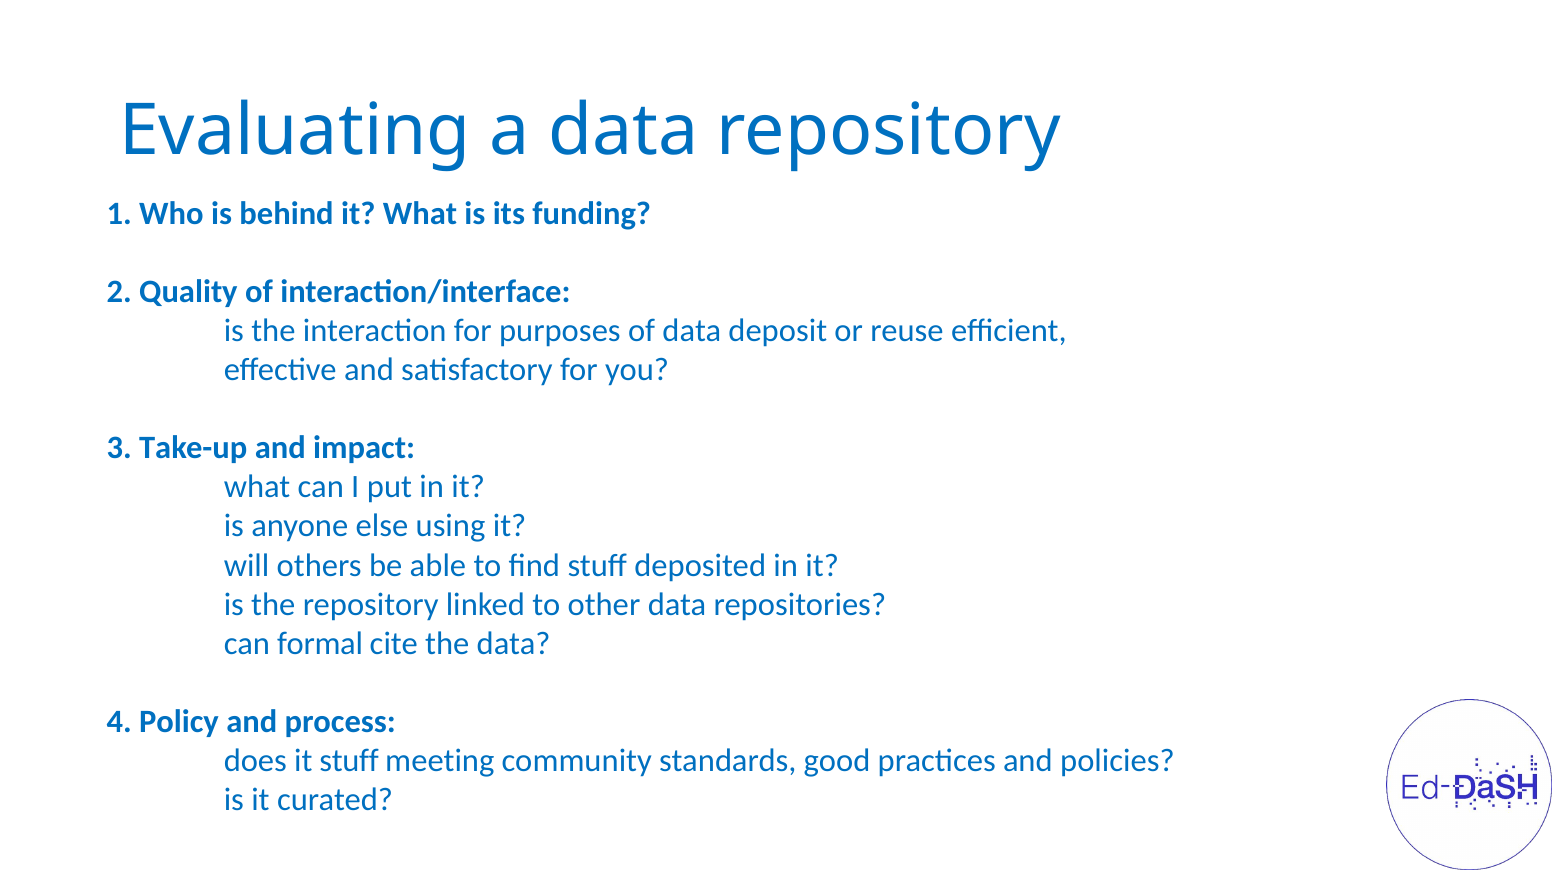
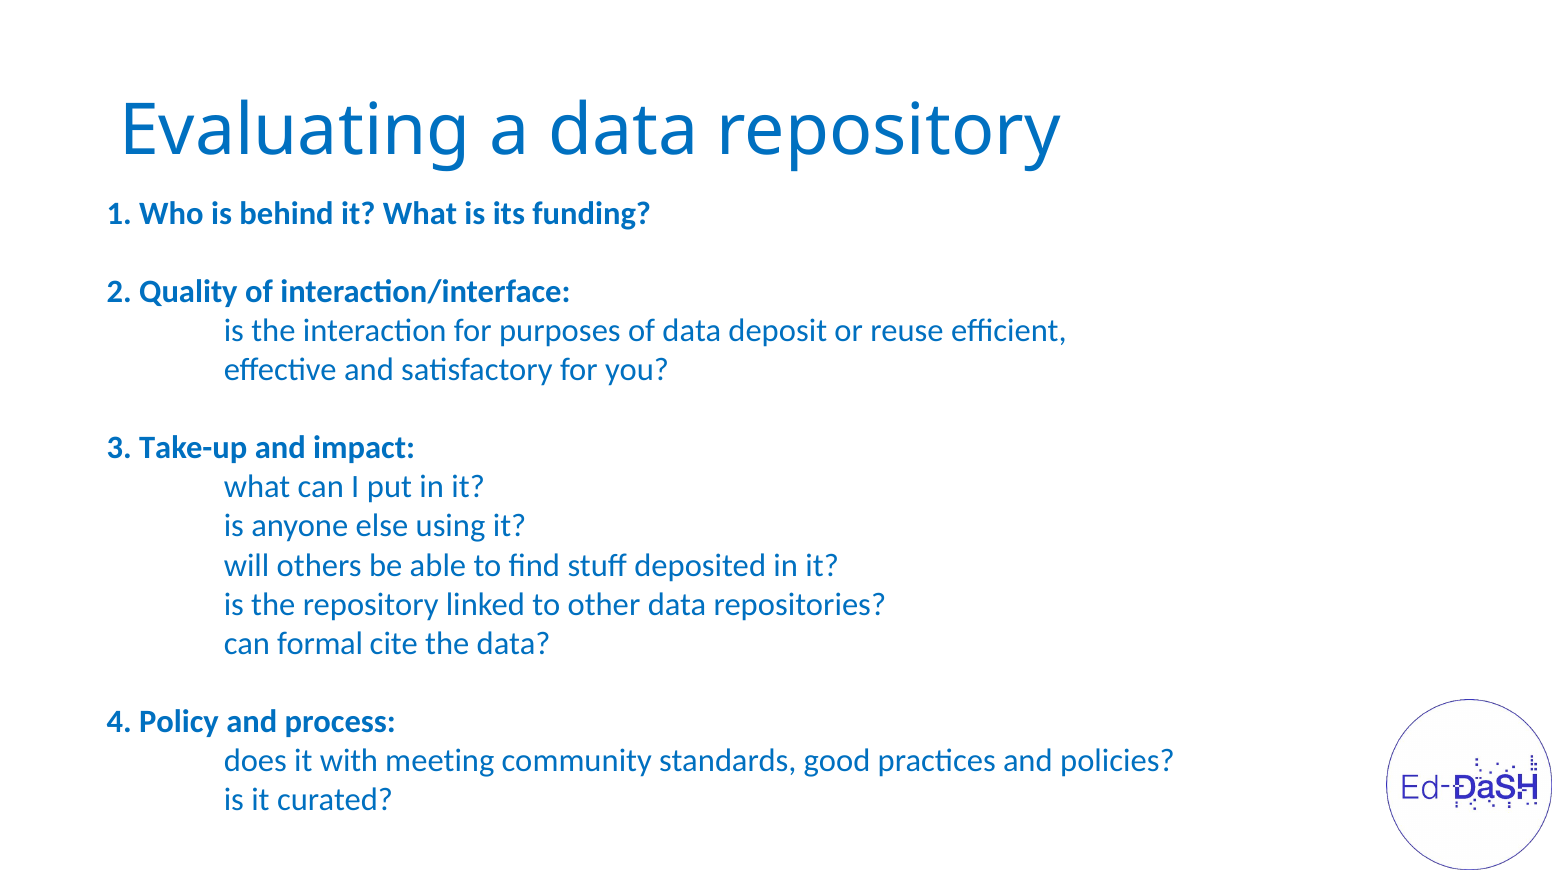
it stuff: stuff -> with
